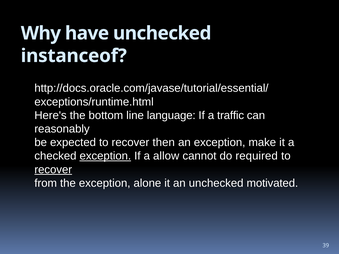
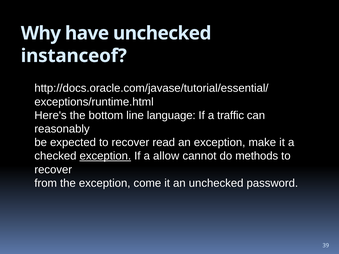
then: then -> read
required: required -> methods
recover at (53, 170) underline: present -> none
alone: alone -> come
motivated: motivated -> password
